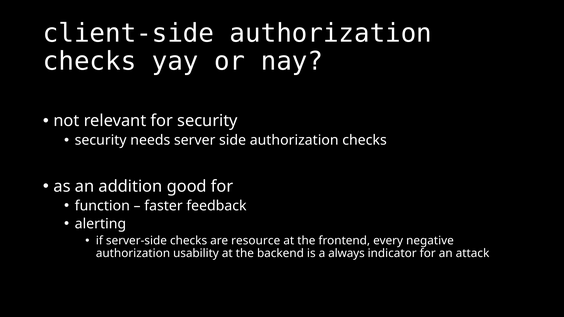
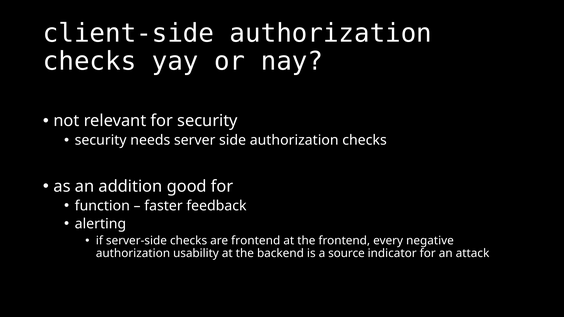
are resource: resource -> frontend
always: always -> source
